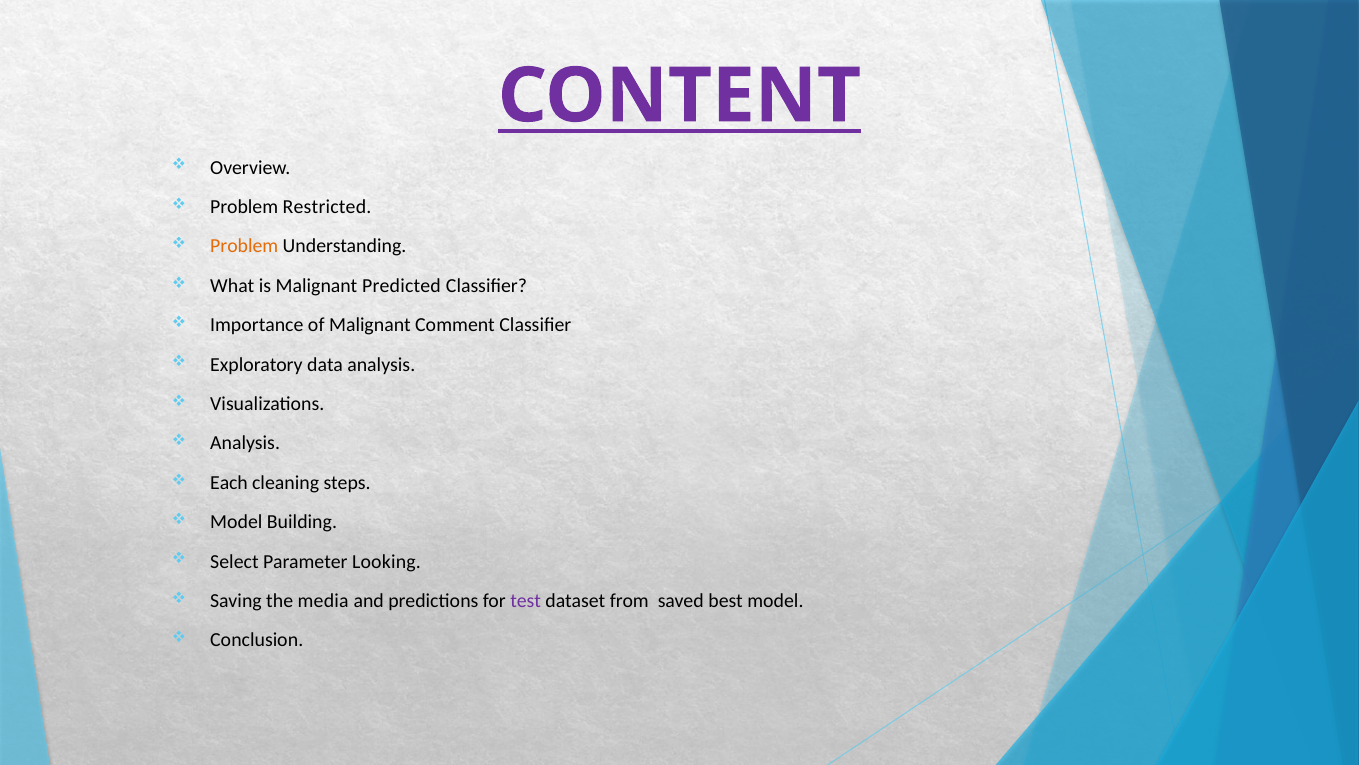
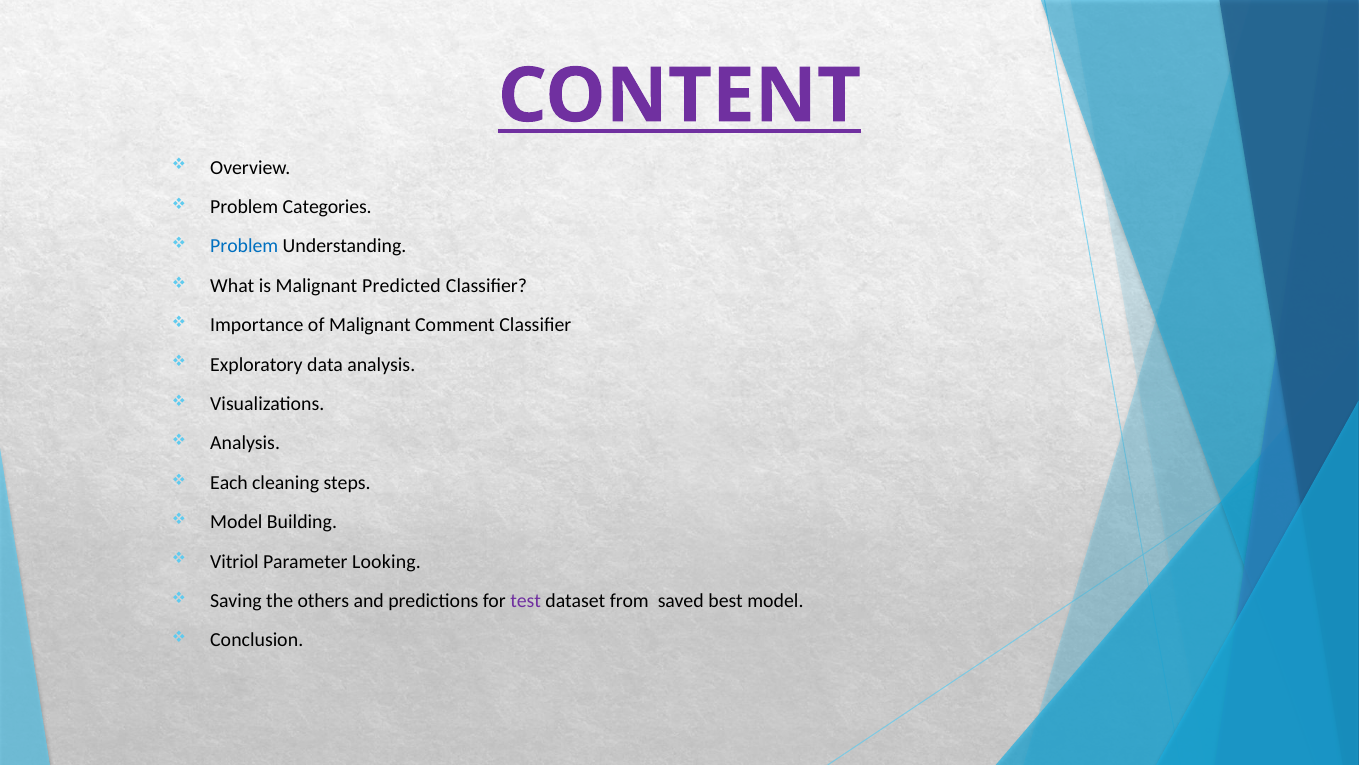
Restricted: Restricted -> Categories
Problem at (244, 246) colour: orange -> blue
Select: Select -> Vitriol
media: media -> others
